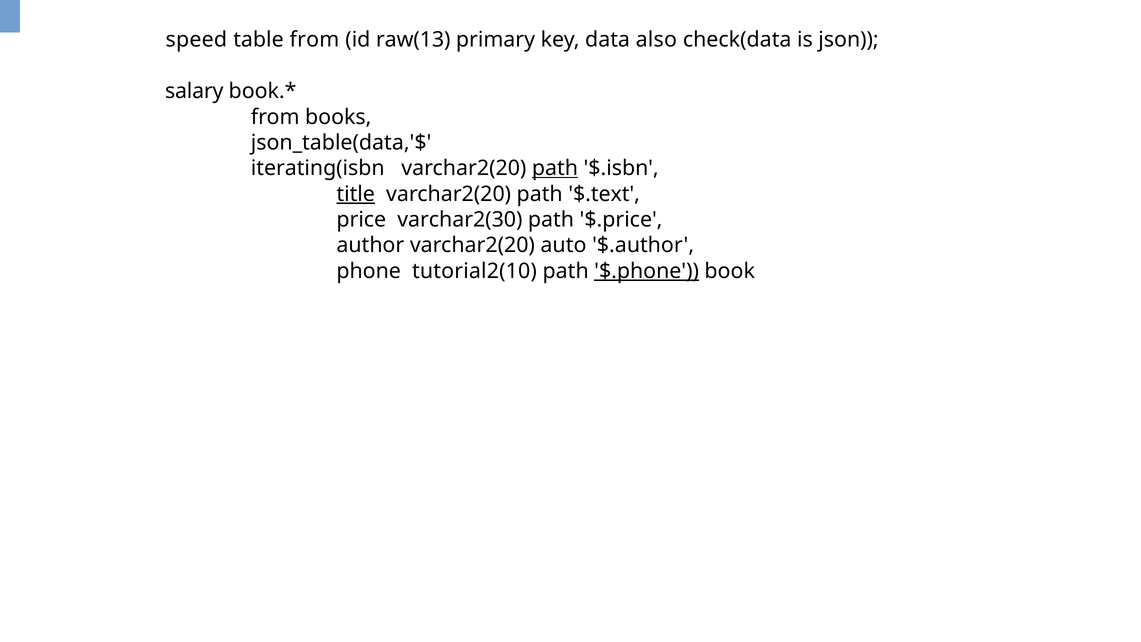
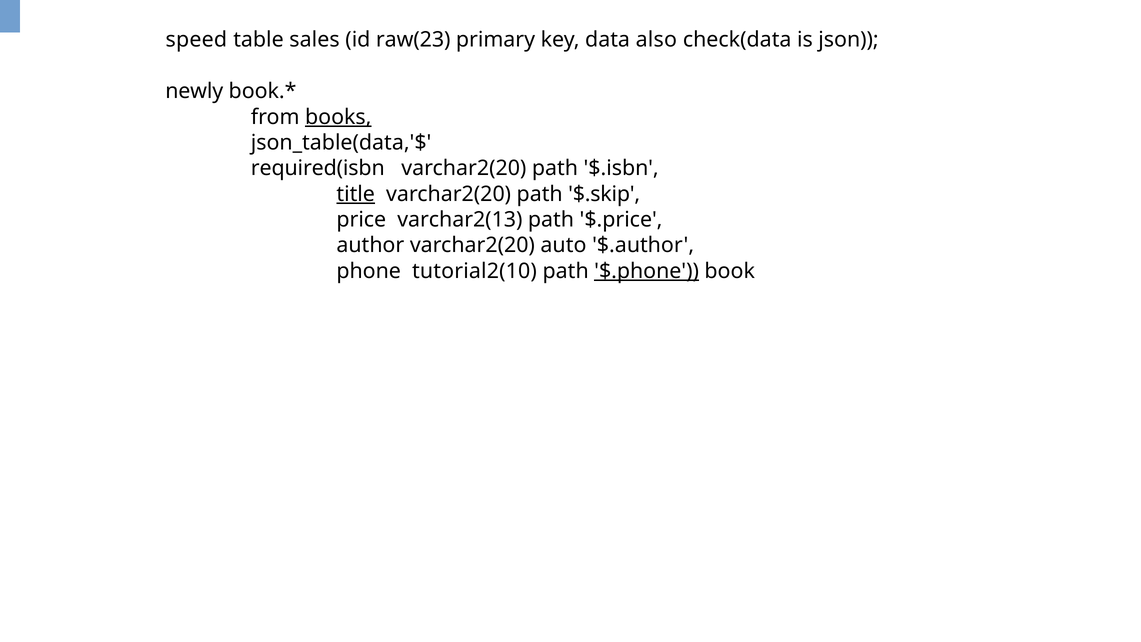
table from: from -> sales
raw(13: raw(13 -> raw(23
salary: salary -> newly
books underline: none -> present
iterating(isbn: iterating(isbn -> required(isbn
path at (555, 168) underline: present -> none
$.text: $.text -> $.skip
varchar2(30: varchar2(30 -> varchar2(13
